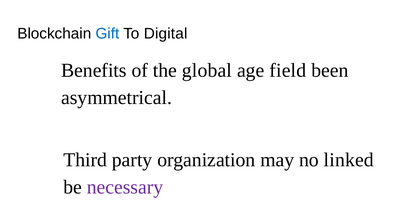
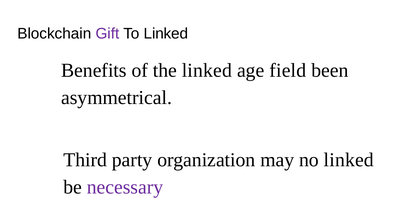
Gift colour: blue -> purple
To Digital: Digital -> Linked
the global: global -> linked
